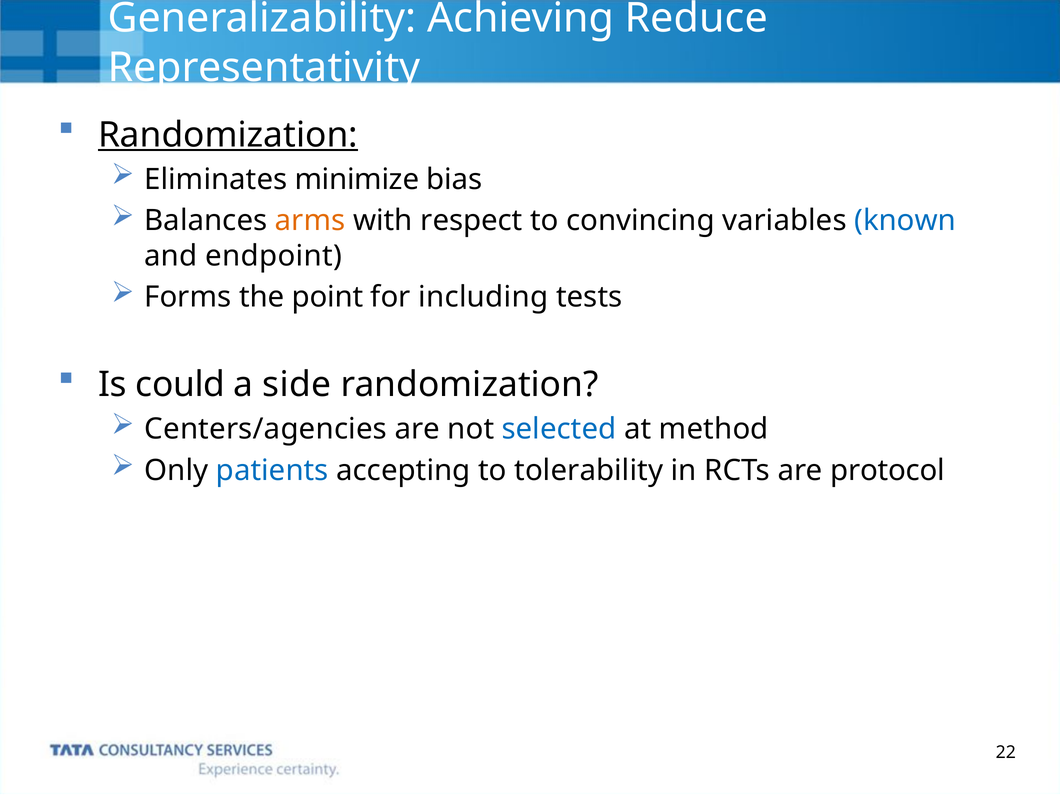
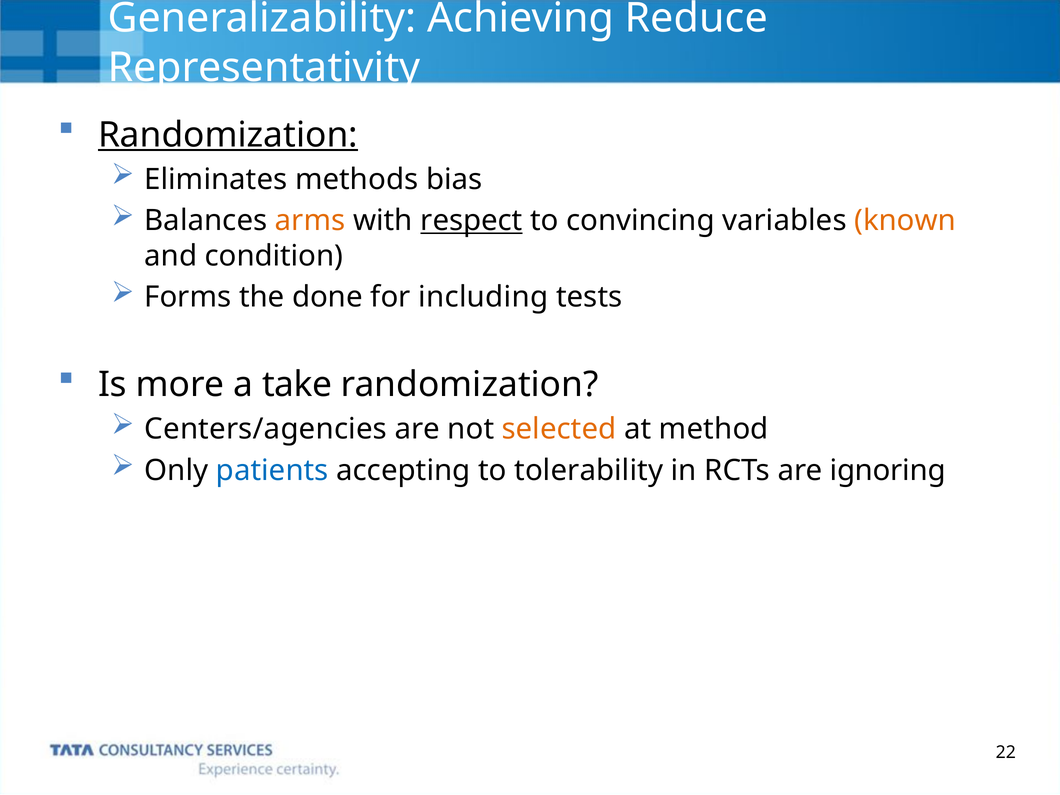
minimize: minimize -> methods
respect underline: none -> present
known colour: blue -> orange
endpoint: endpoint -> condition
point: point -> done
could: could -> more
side: side -> take
selected colour: blue -> orange
protocol: protocol -> ignoring
